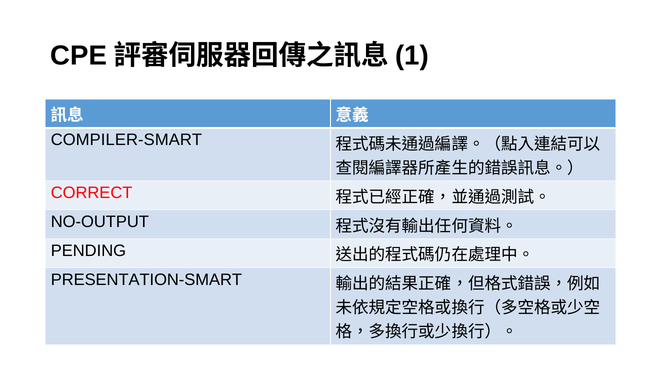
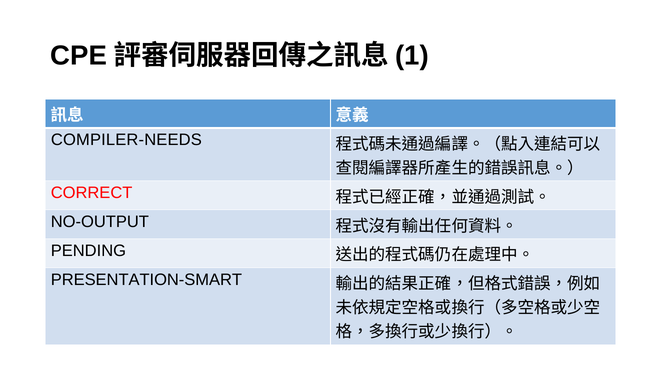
COMPILER-SMART: COMPILER-SMART -> COMPILER-NEEDS
